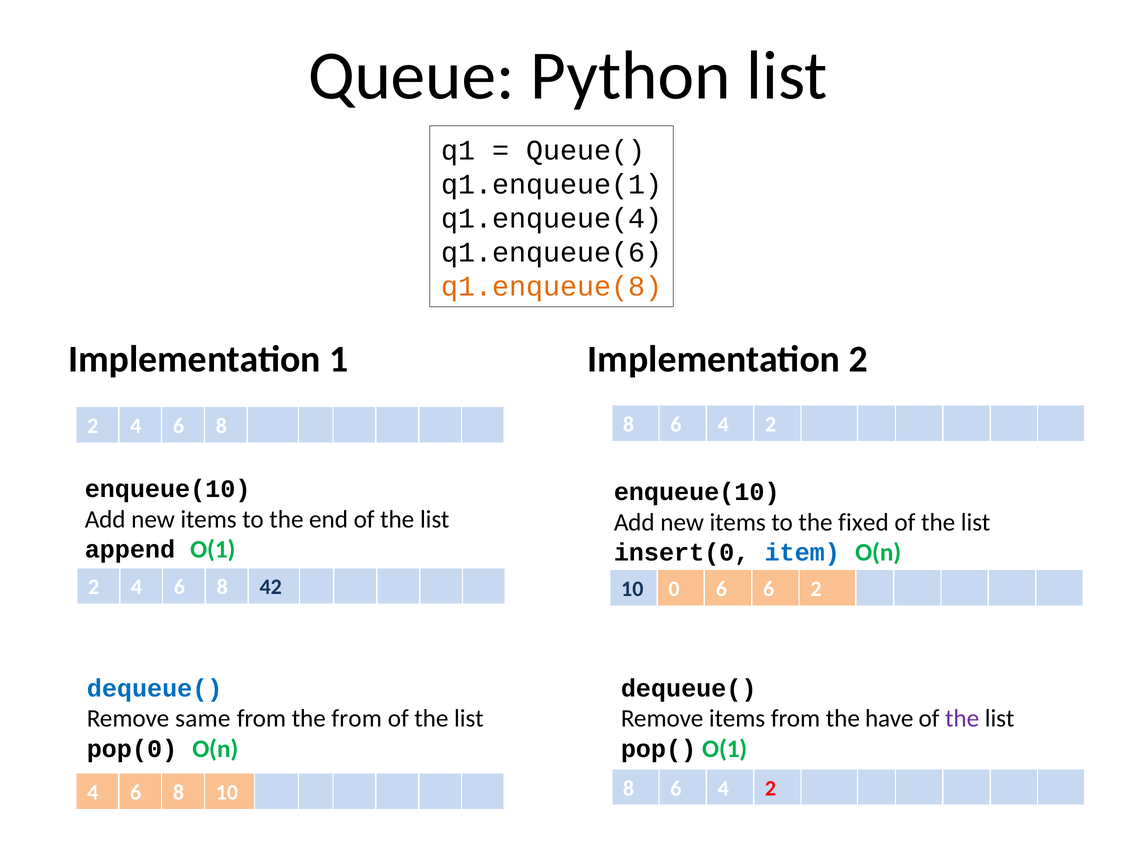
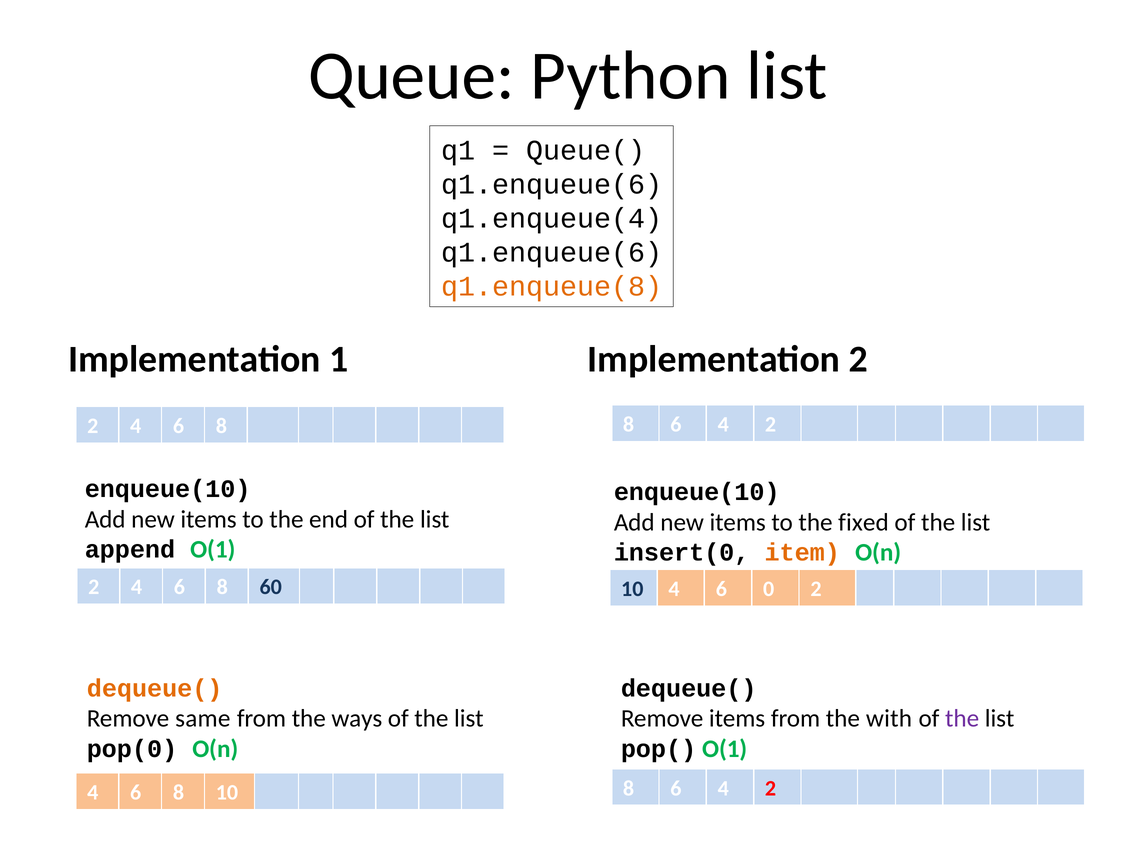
q1.enqueue(1 at (552, 184): q1.enqueue(1 -> q1.enqueue(6
item colour: blue -> orange
42: 42 -> 60
10 0: 0 -> 4
6 6: 6 -> 0
dequeue( at (155, 689) colour: blue -> orange
the from: from -> ways
have: have -> with
